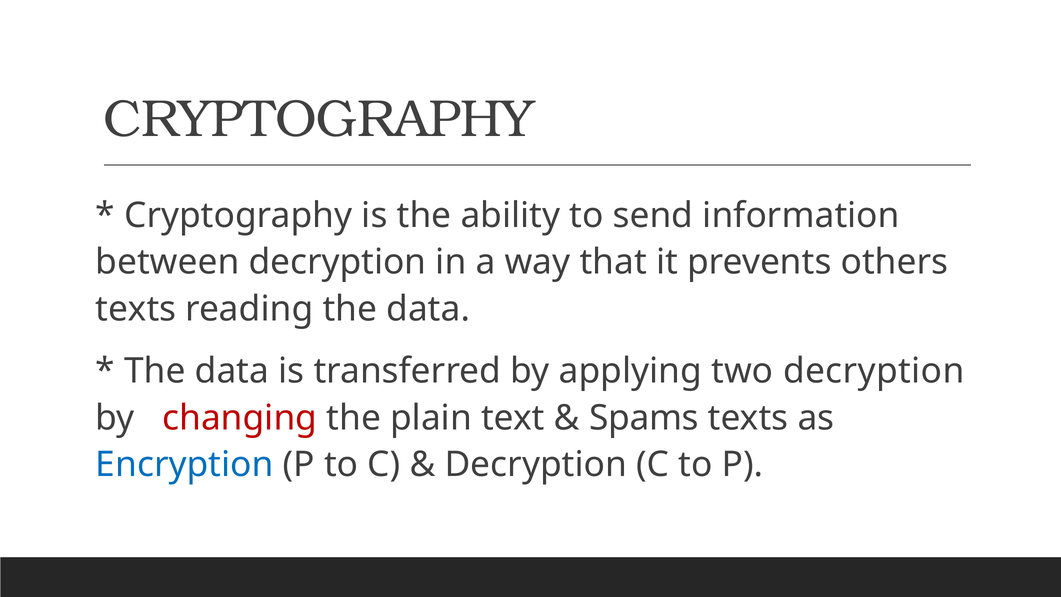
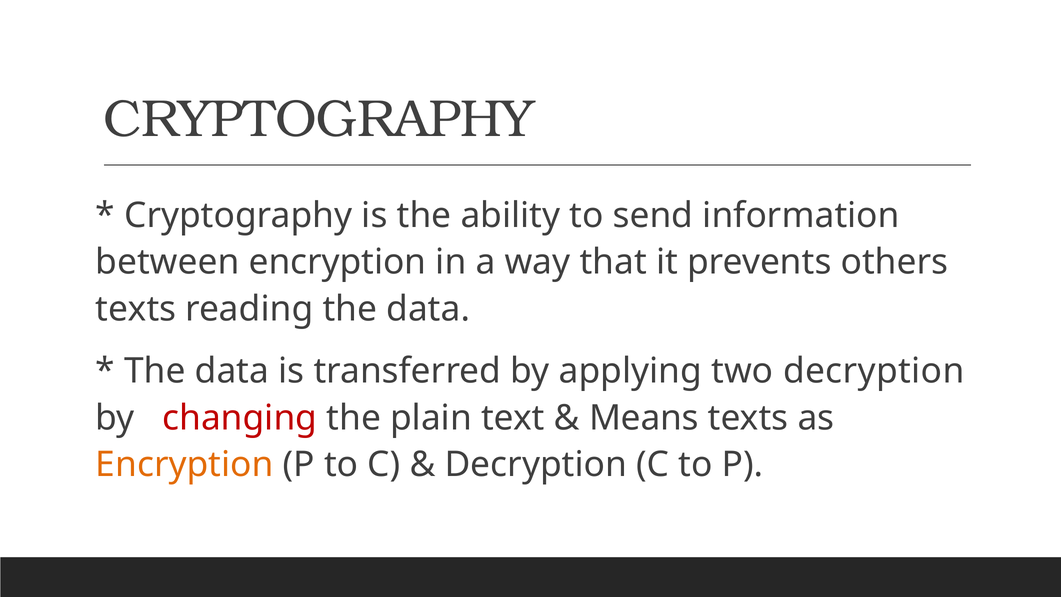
between decryption: decryption -> encryption
Spams: Spams -> Means
Encryption at (185, 464) colour: blue -> orange
